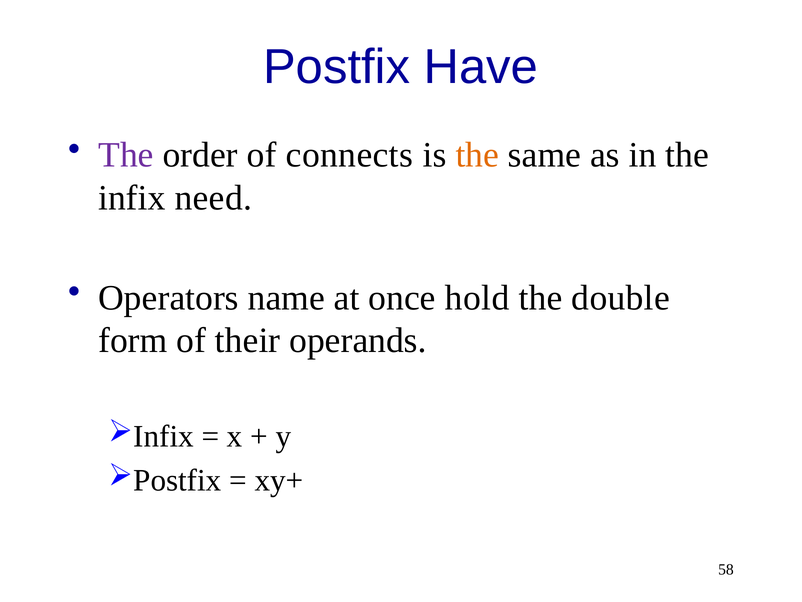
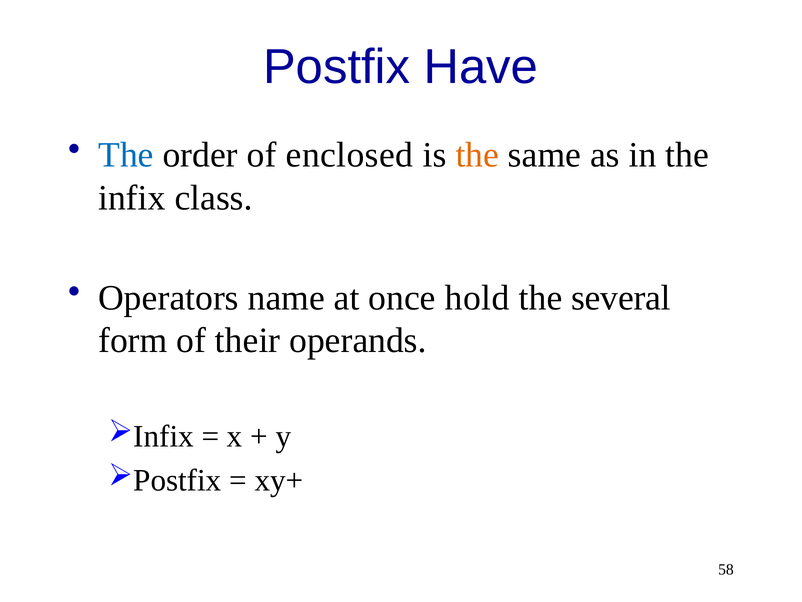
The at (126, 155) colour: purple -> blue
connects: connects -> enclosed
need: need -> class
double: double -> several
